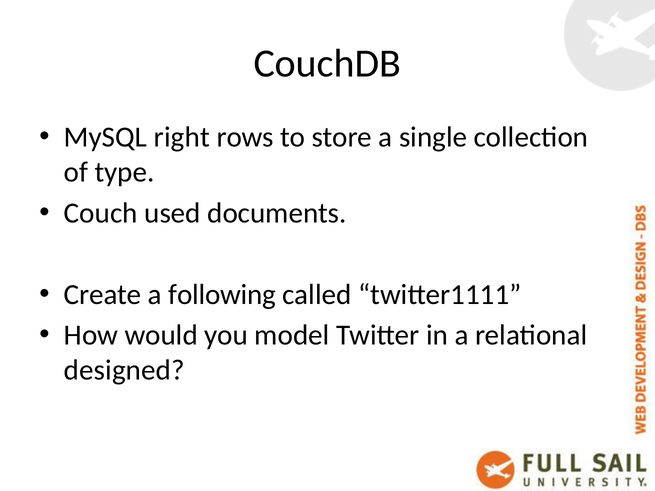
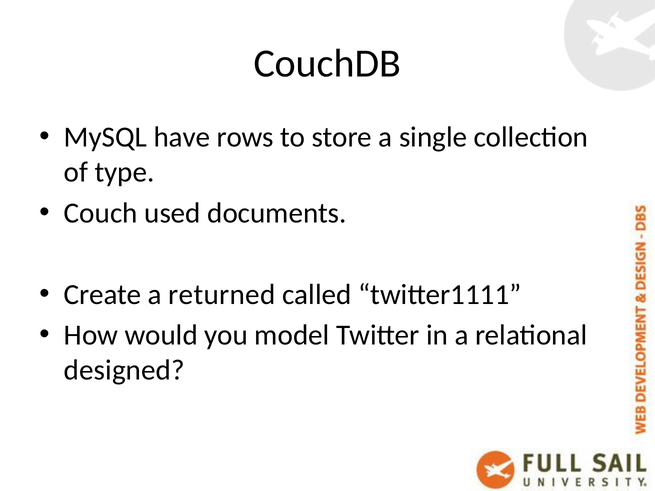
right: right -> have
following: following -> returned
